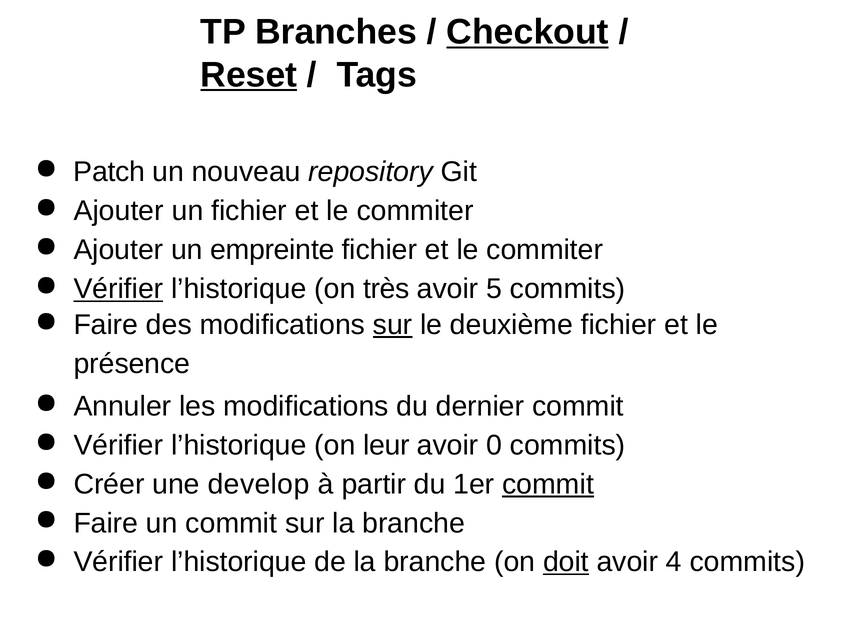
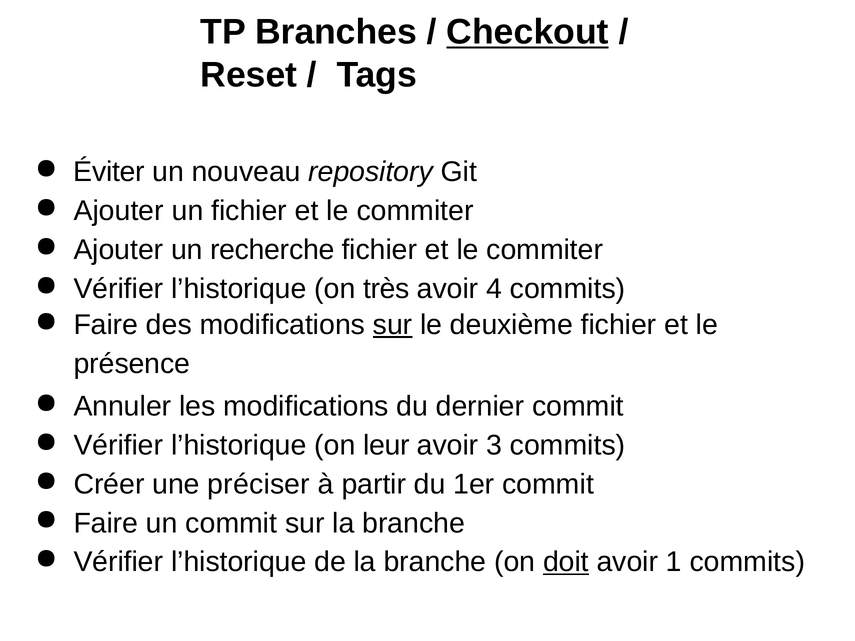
Reset underline: present -> none
Patch: Patch -> Éviter
empreinte: empreinte -> recherche
Vérifier at (118, 289) underline: present -> none
5: 5 -> 4
0: 0 -> 3
develop: develop -> préciser
commit at (548, 485) underline: present -> none
4: 4 -> 1
